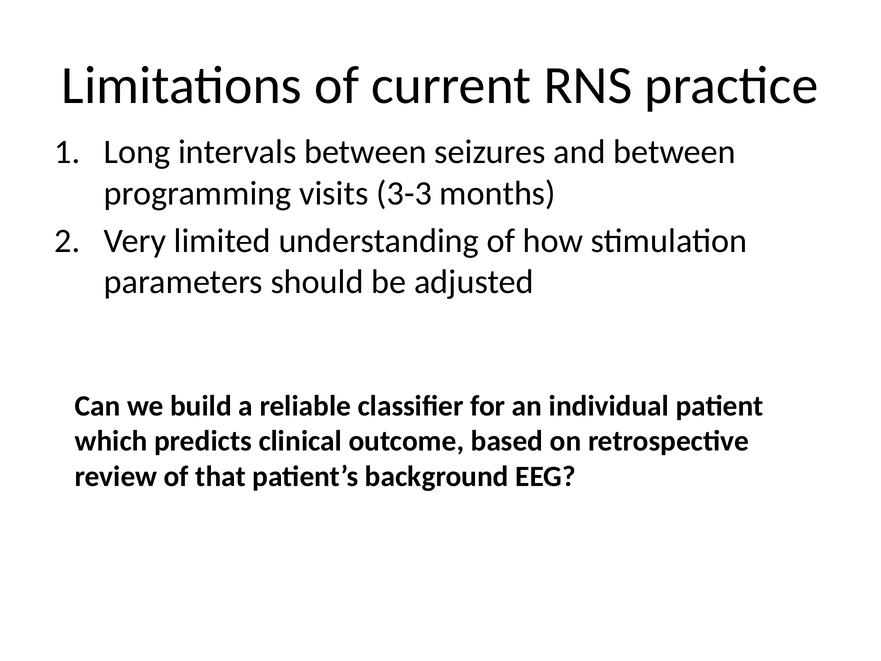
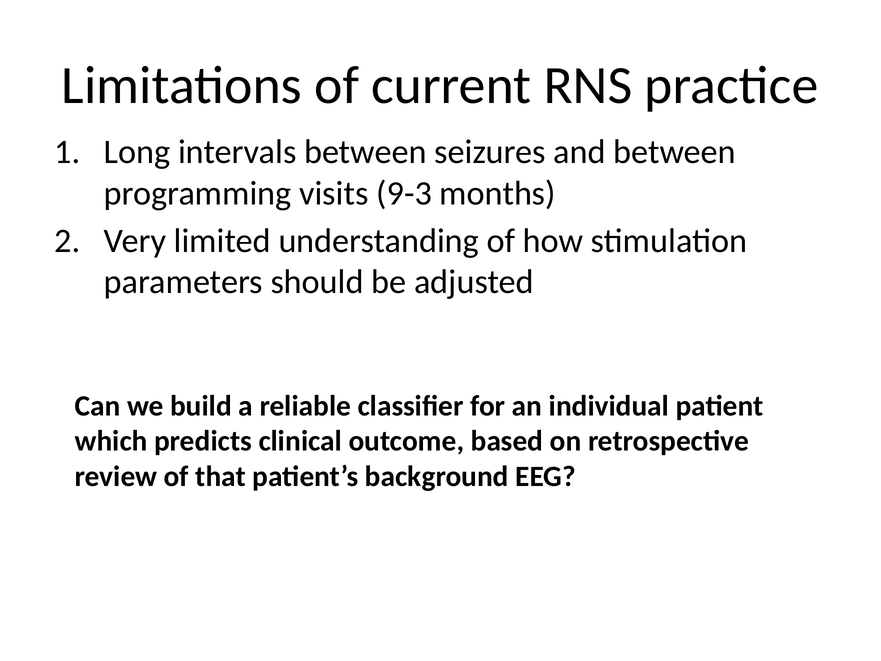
3-3: 3-3 -> 9-3
